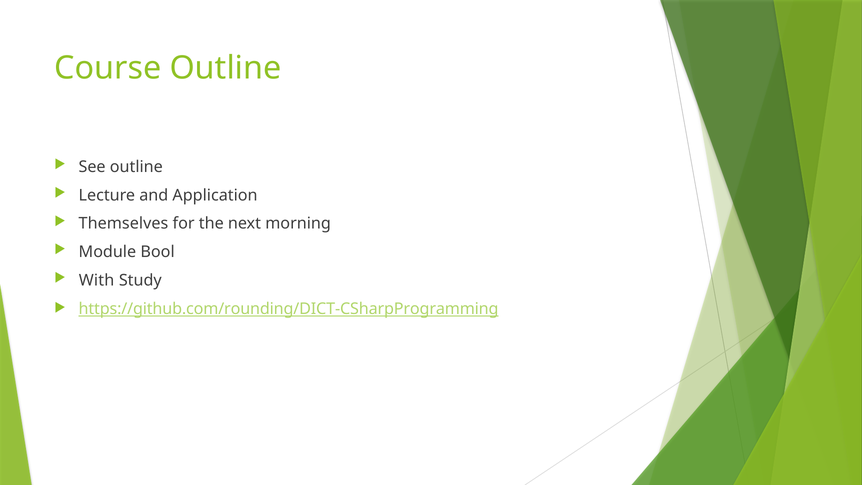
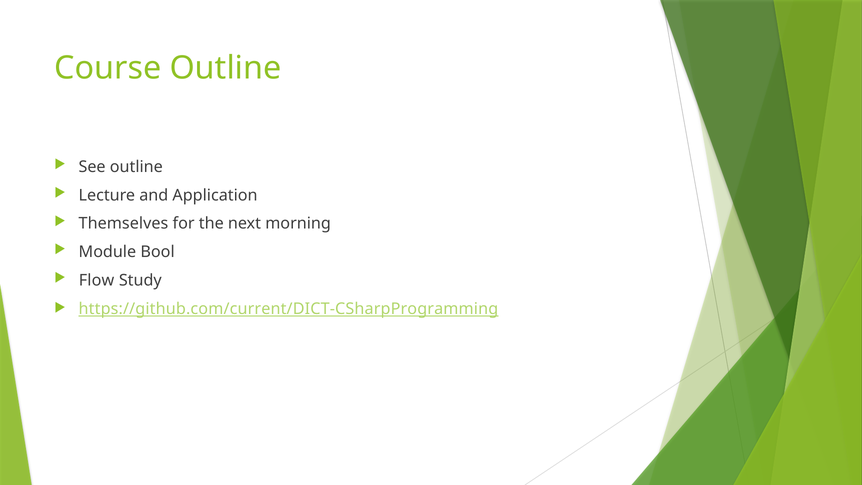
With: With -> Flow
https://github.com/rounding/DICT-CSharpProgramming: https://github.com/rounding/DICT-CSharpProgramming -> https://github.com/current/DICT-CSharpProgramming
